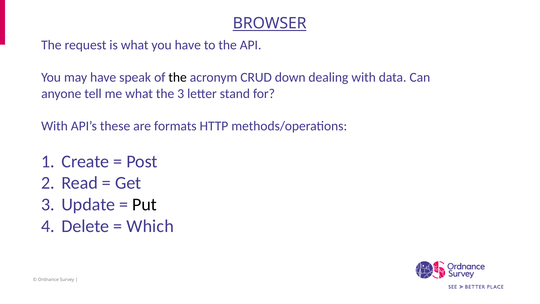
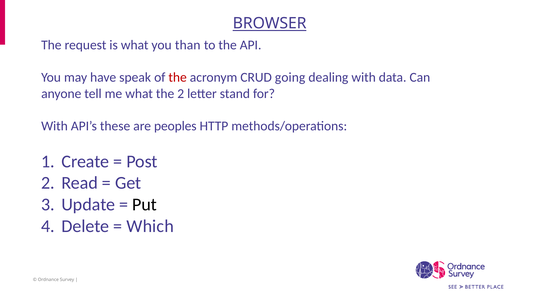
you have: have -> than
the at (178, 77) colour: black -> red
down: down -> going
the 3: 3 -> 2
formats: formats -> peoples
